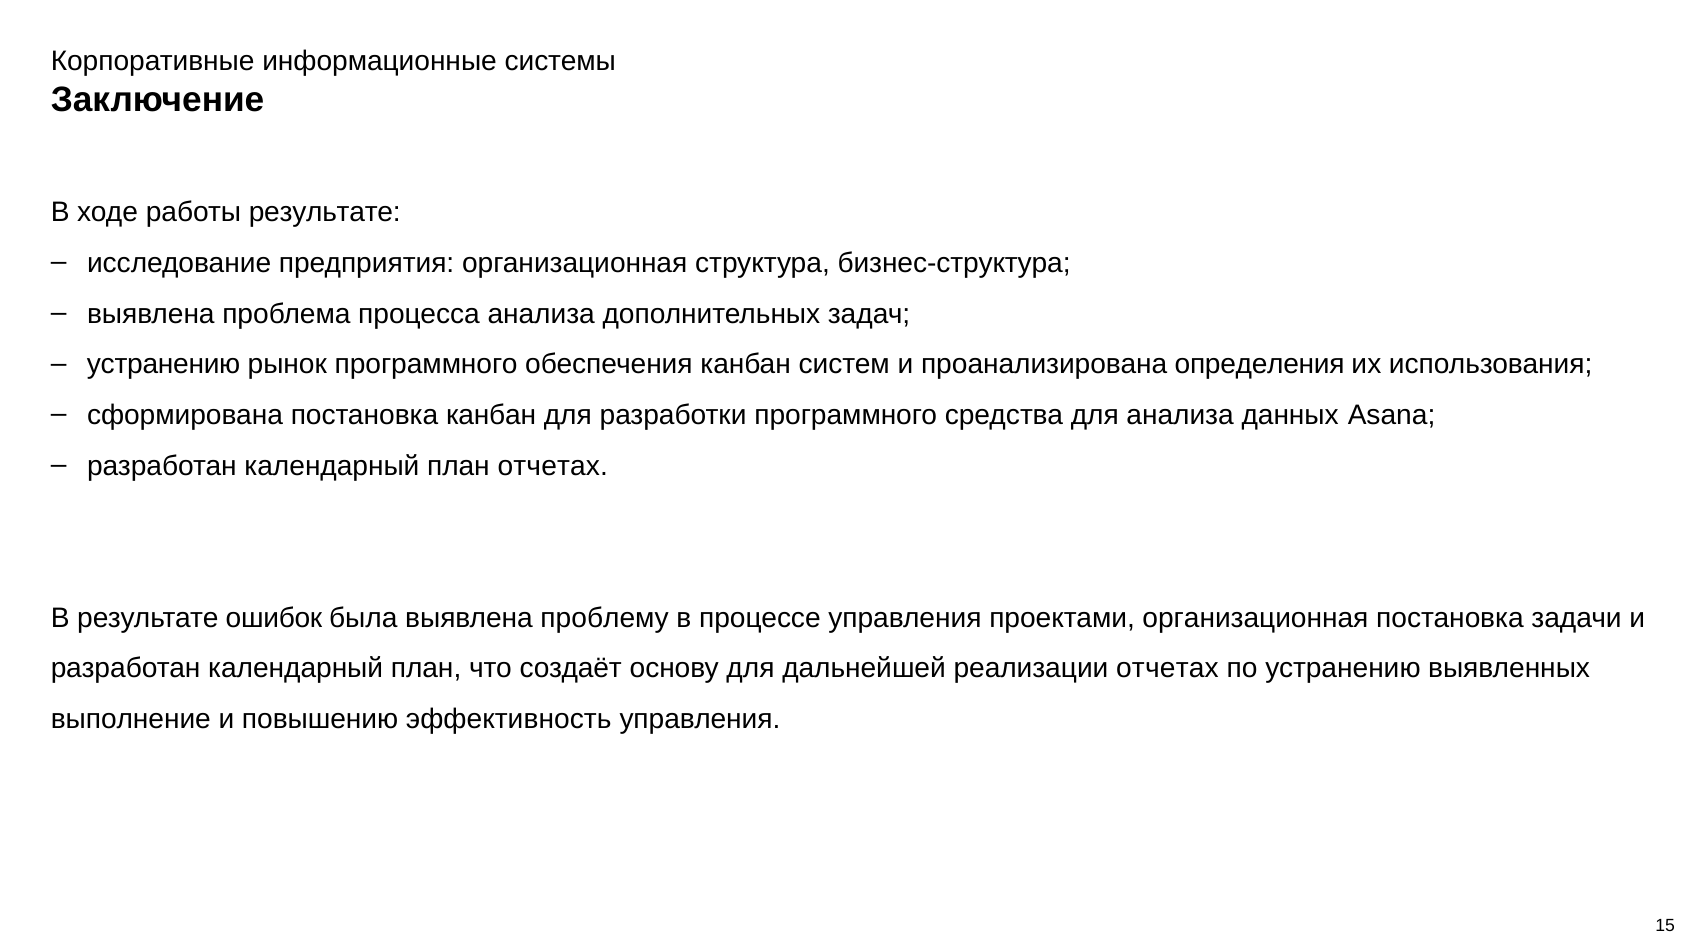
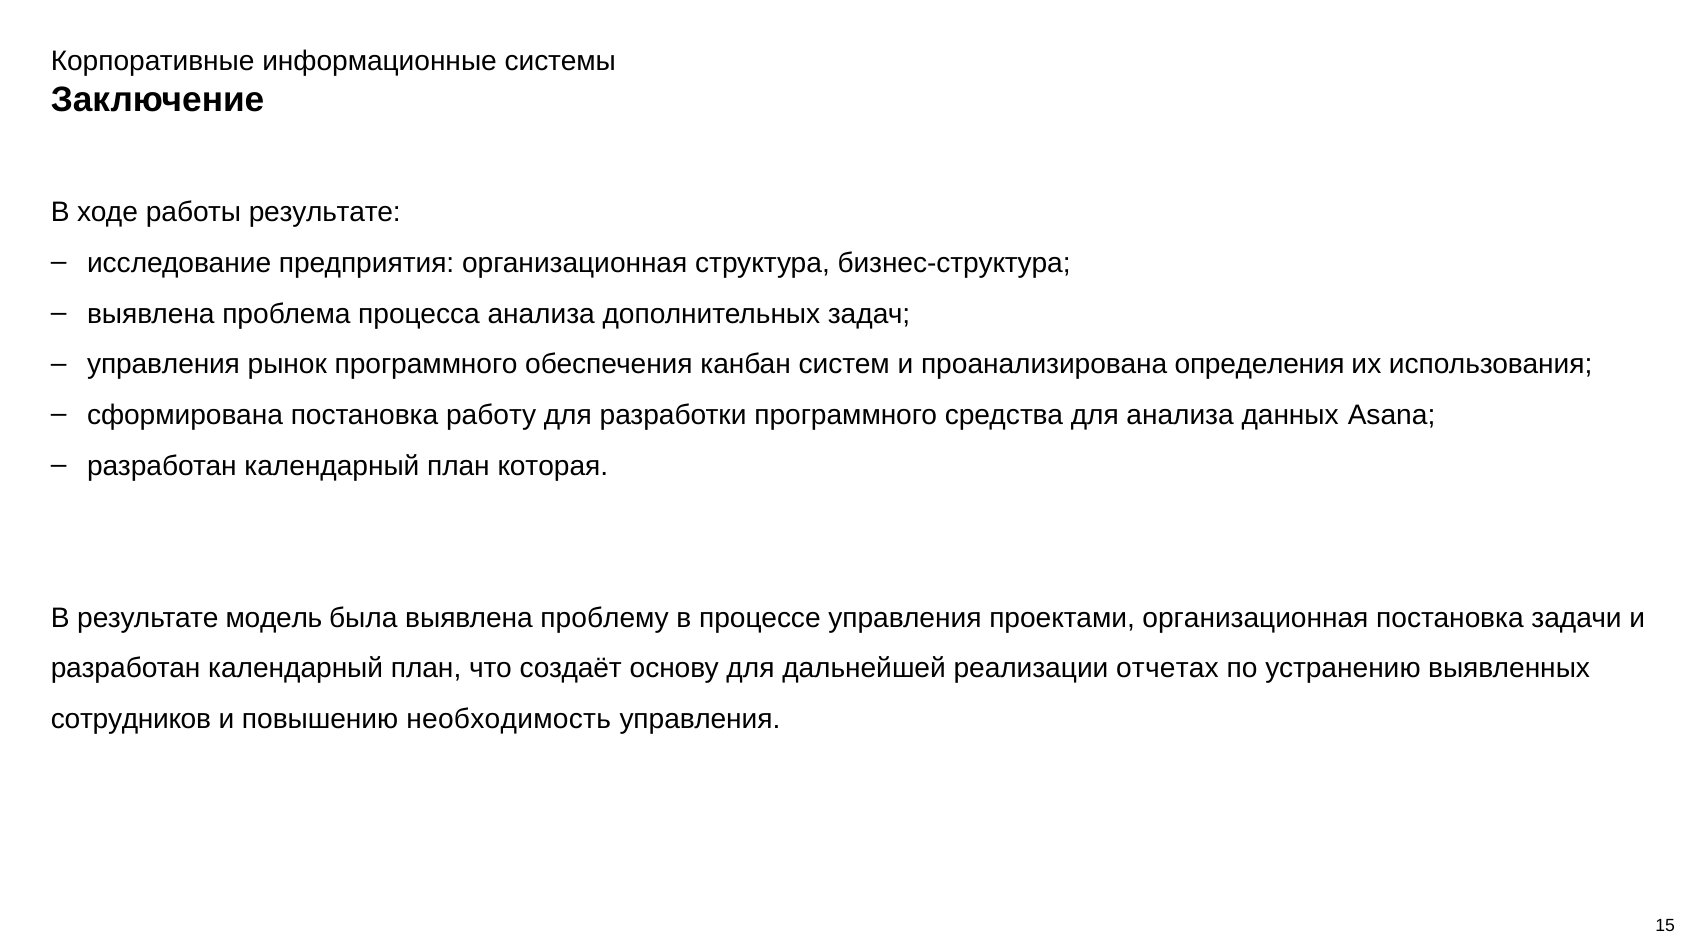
устранению at (164, 364): устранению -> управления
постановка канбан: канбан -> работу
план отчетах: отчетах -> которая
ошибок: ошибок -> модель
выполнение: выполнение -> сотрудников
эффективность: эффективность -> необходимость
